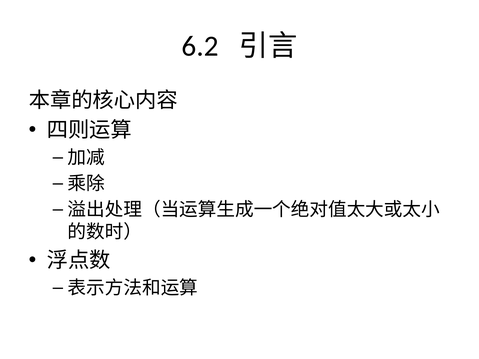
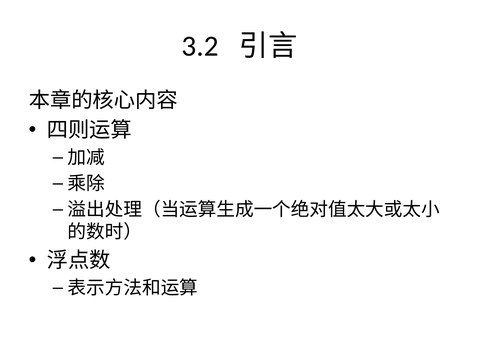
6.2: 6.2 -> 3.2
